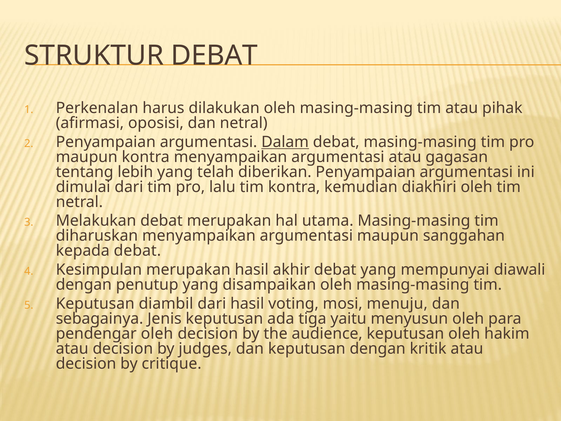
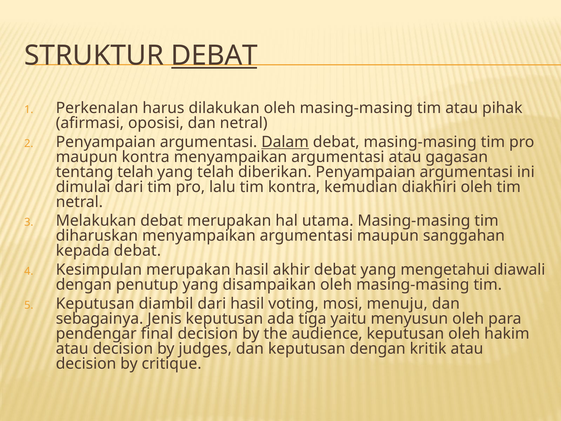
DEBAT at (214, 56) underline: none -> present
tentang lebih: lebih -> telah
mempunyai: mempunyai -> mengetahui
pendengar oleh: oleh -> final
